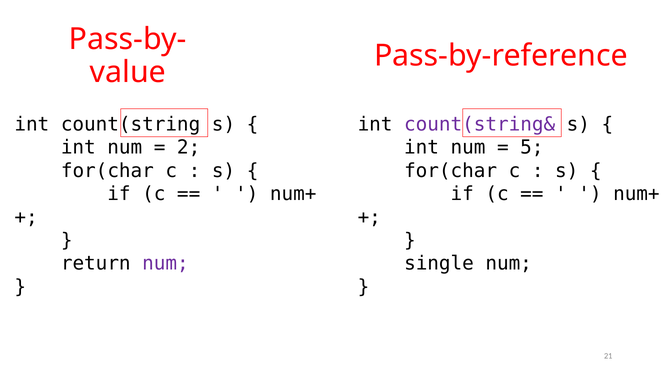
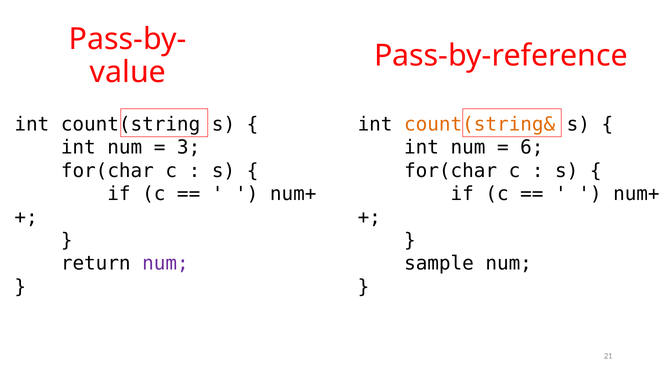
count(string& colour: purple -> orange
2: 2 -> 3
5: 5 -> 6
single: single -> sample
